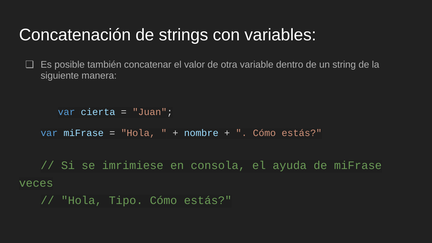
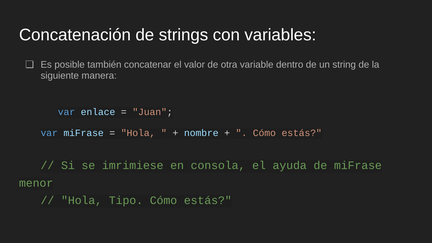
cierta: cierta -> enlace
veces: veces -> menor
